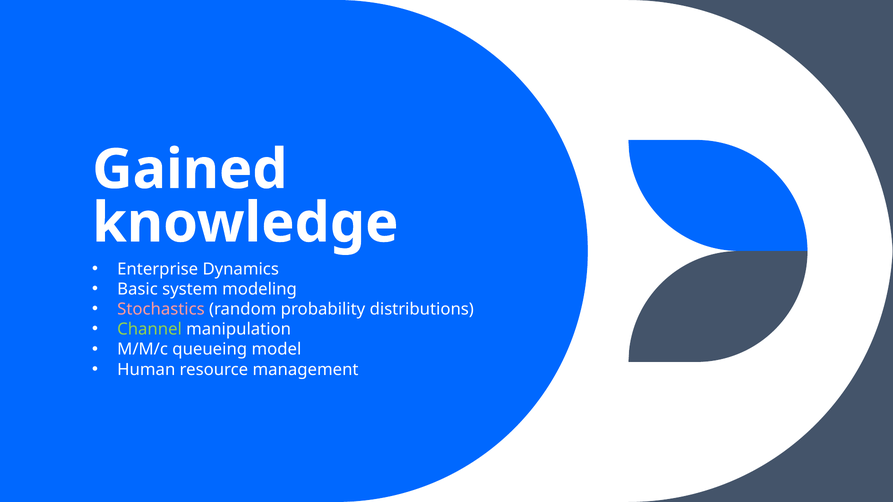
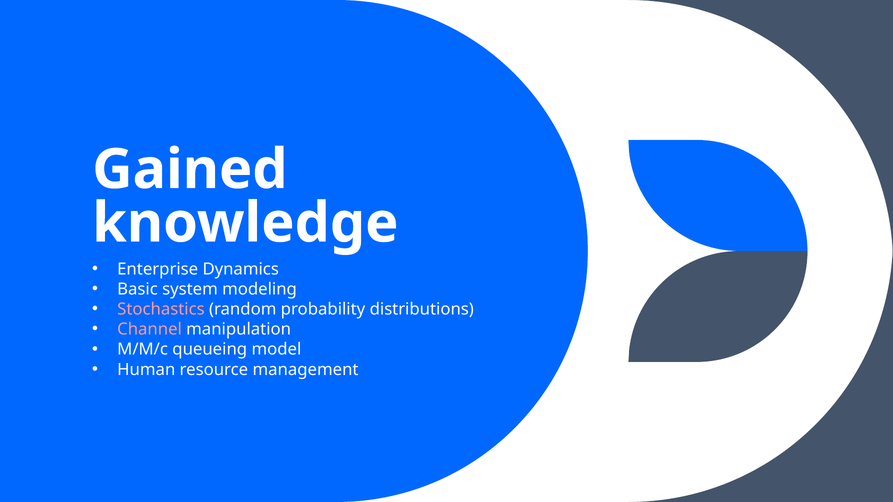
Channel colour: light green -> pink
